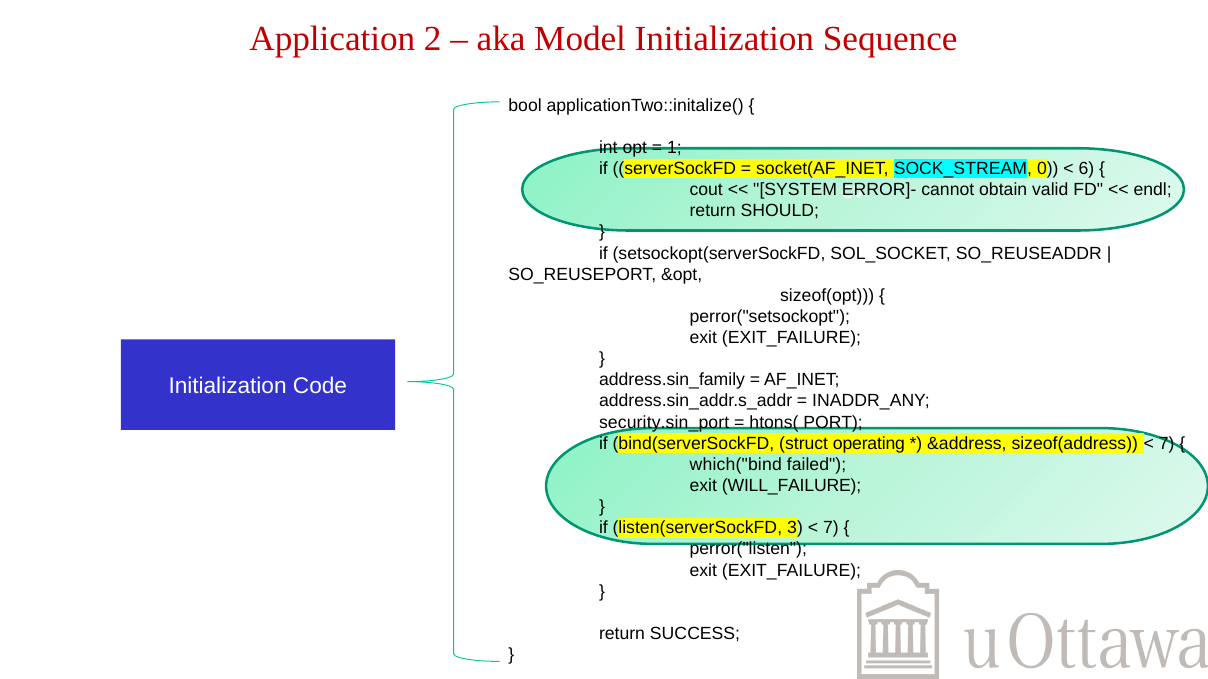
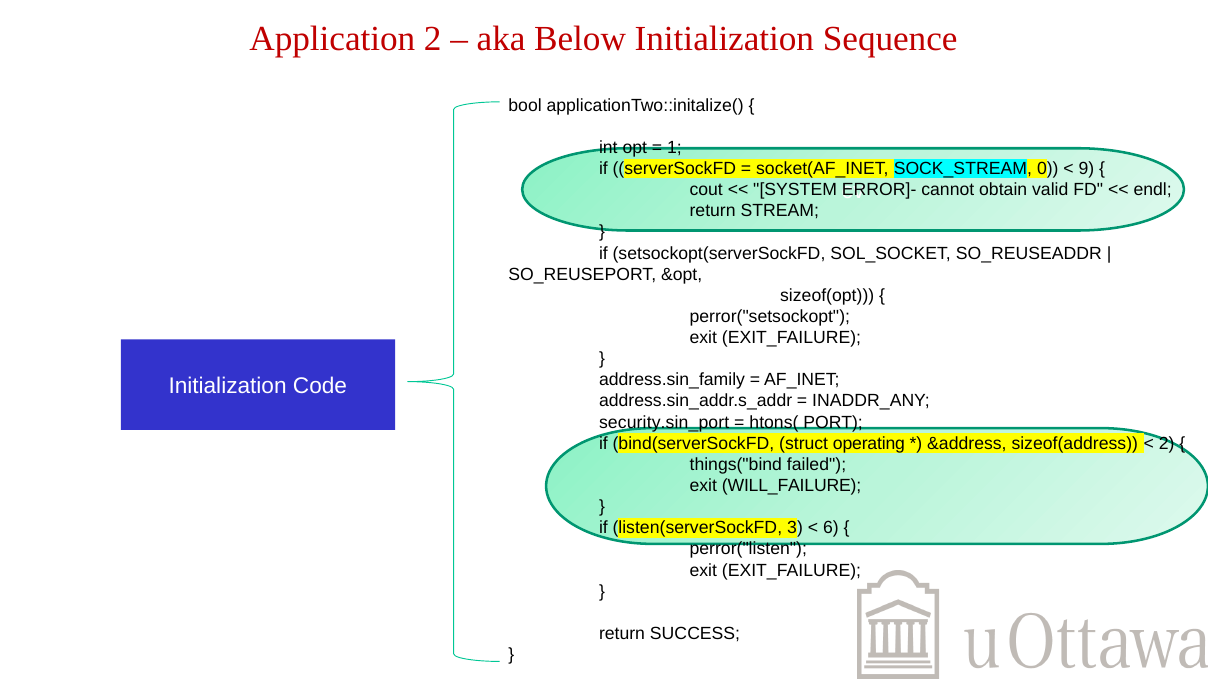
Model: Model -> Below
6: 6 -> 9
SHOULD: SHOULD -> STREAM
7 at (1167, 444): 7 -> 2
which("bind: which("bind -> things("bind
7 at (831, 528): 7 -> 6
